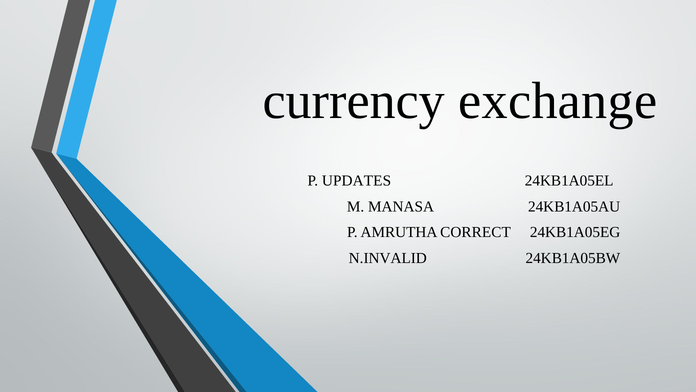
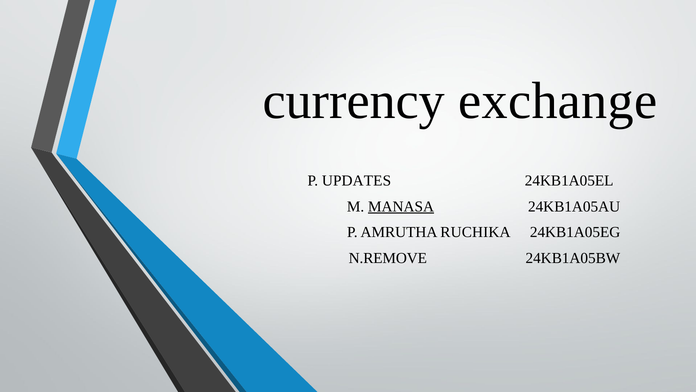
MANASA underline: none -> present
CORRECT: CORRECT -> RUCHIKA
N.INVALID: N.INVALID -> N.REMOVE
